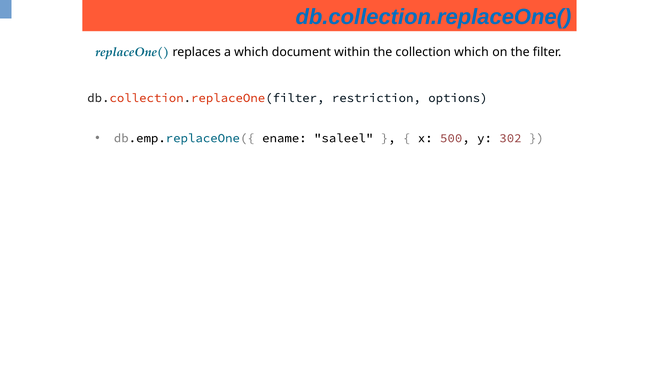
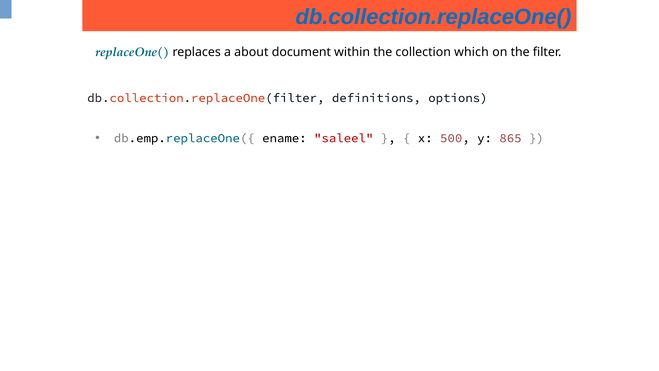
a which: which -> about
restriction: restriction -> definitions
saleel colour: black -> red
302: 302 -> 865
